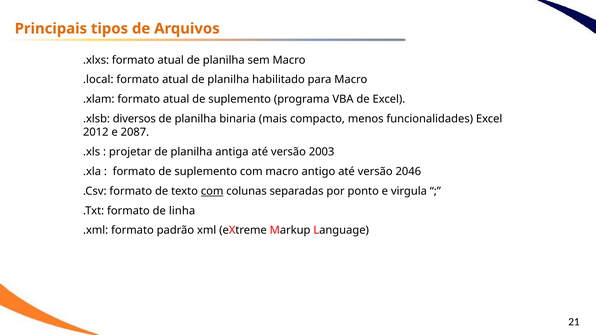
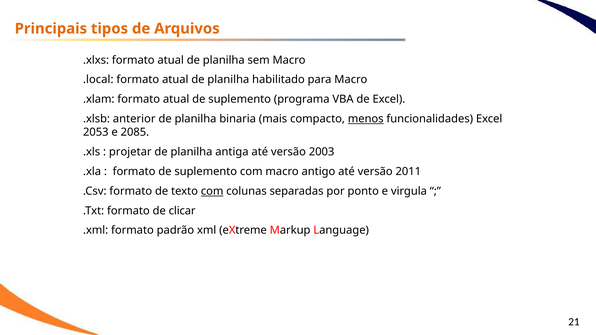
diversos: diversos -> anterior
menos underline: none -> present
2012: 2012 -> 2053
2087: 2087 -> 2085
2046: 2046 -> 2011
linha: linha -> clicar
